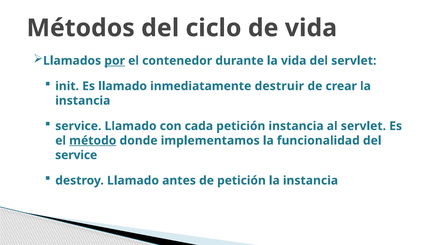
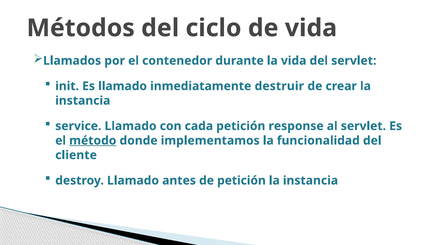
por underline: present -> none
petición instancia: instancia -> response
service at (76, 155): service -> cliente
